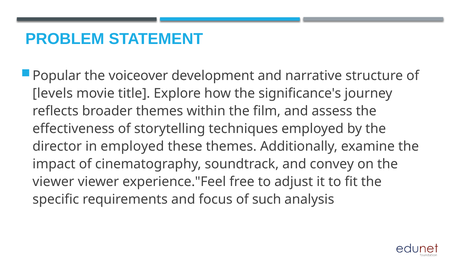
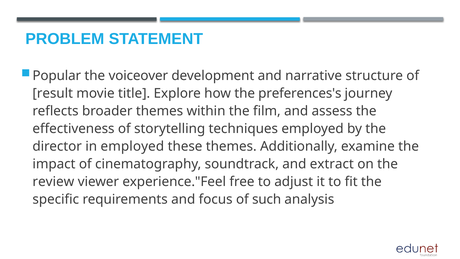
levels: levels -> result
significance's: significance's -> preferences's
convey: convey -> extract
viewer at (53, 182): viewer -> review
